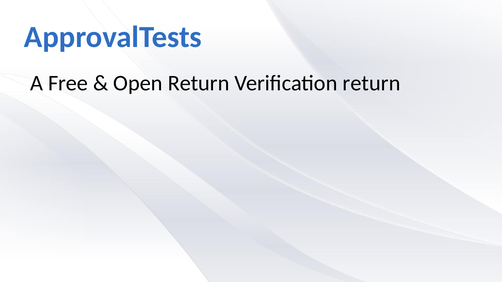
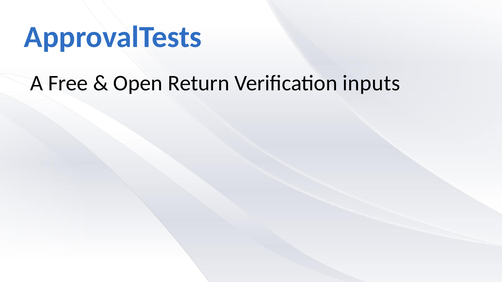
Verification return: return -> inputs
